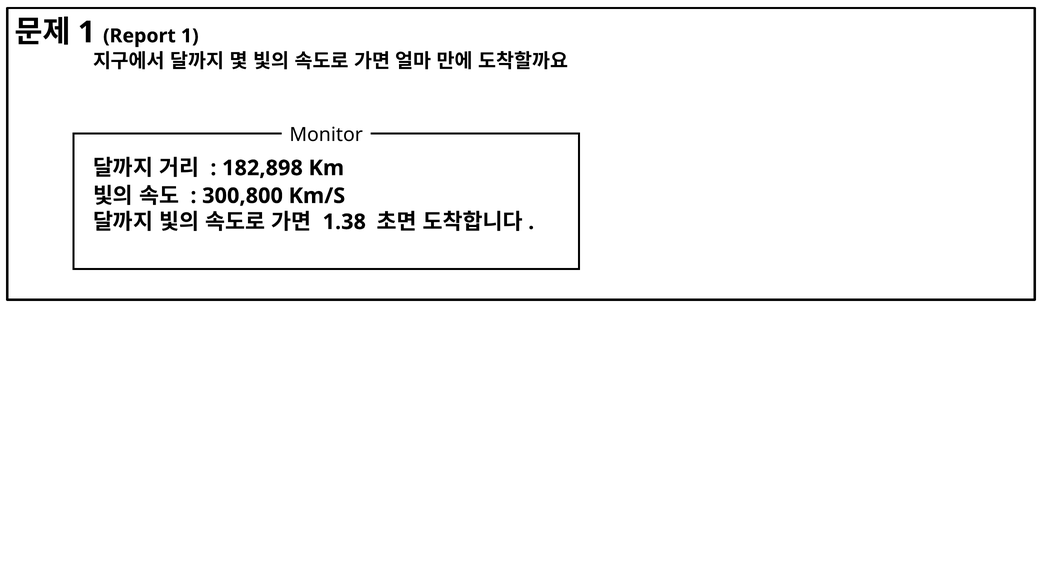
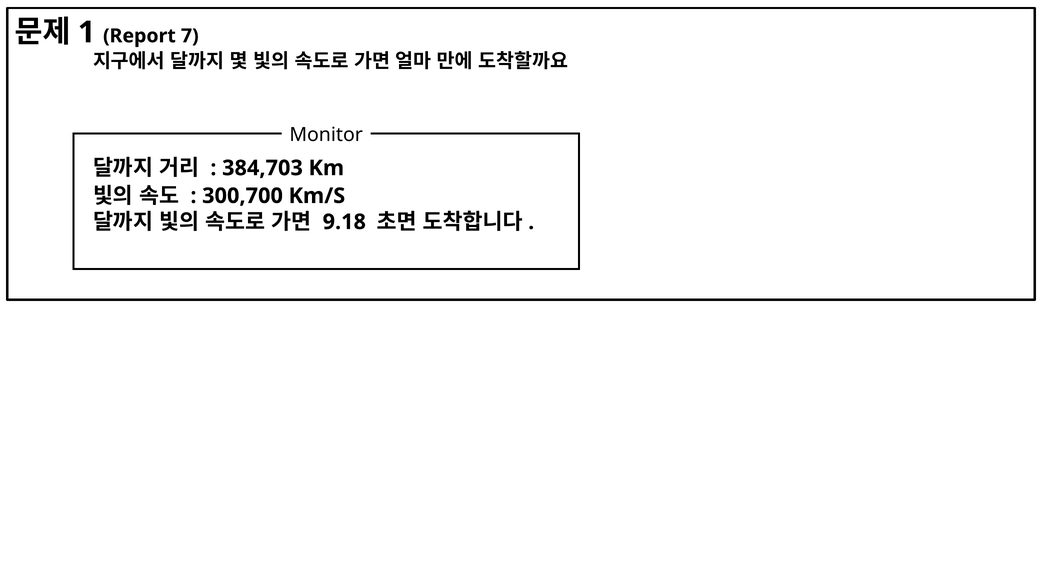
Report 1: 1 -> 7
182,898: 182,898 -> 384,703
300,800: 300,800 -> 300,700
1.38: 1.38 -> 9.18
